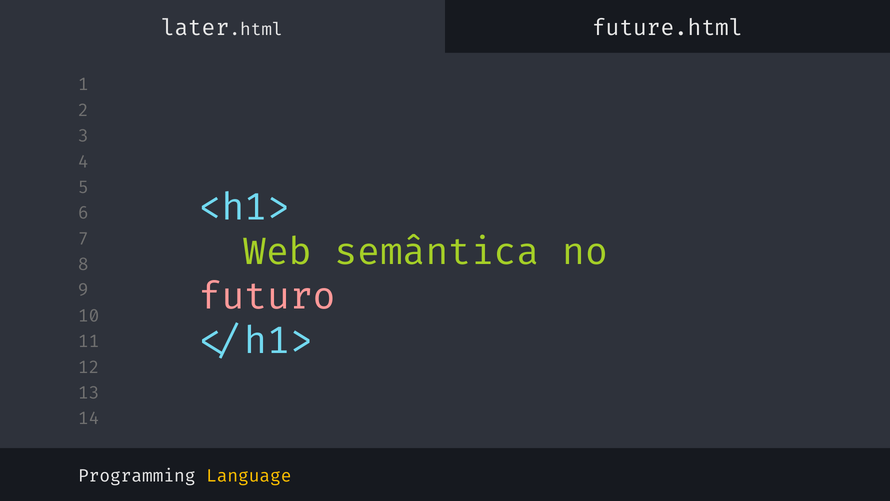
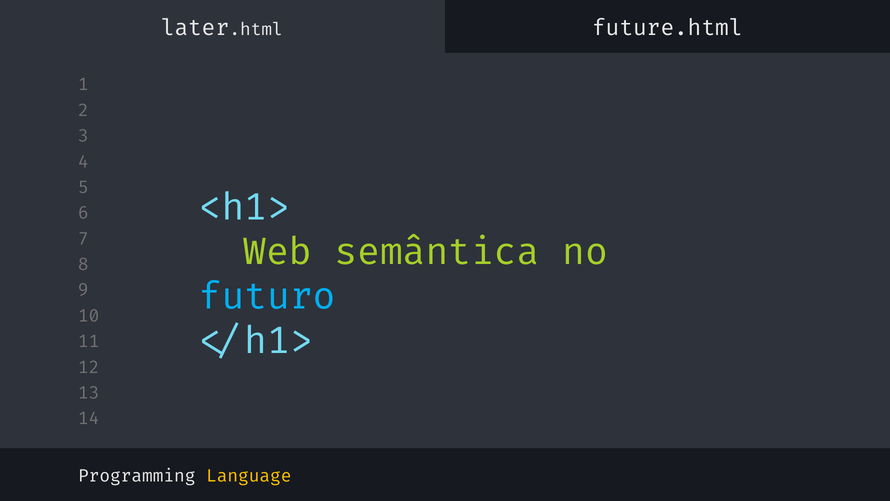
futuro colour: pink -> light blue
